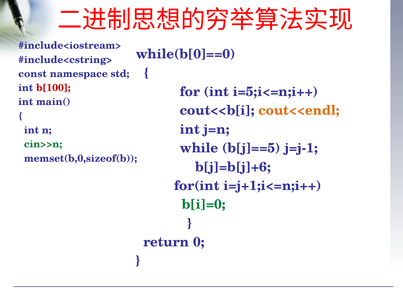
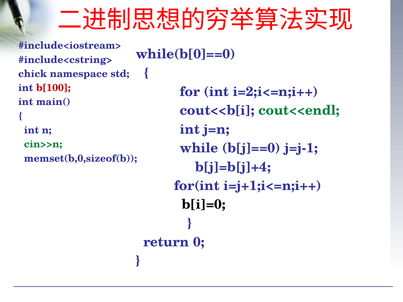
const: const -> chick
i=5;i<=n;i++: i=5;i<=n;i++ -> i=2;i<=n;i++
cout<<endl colour: orange -> green
b[j]==5: b[j]==5 -> b[j]==0
b[j]=b[j]+6: b[j]=b[j]+6 -> b[j]=b[j]+4
b[i]=0 colour: green -> black
